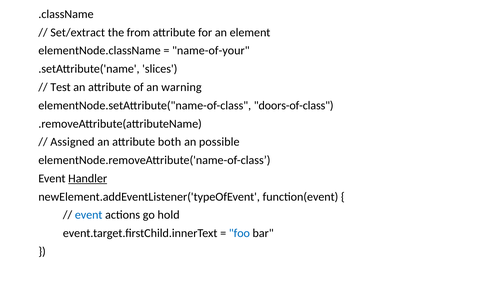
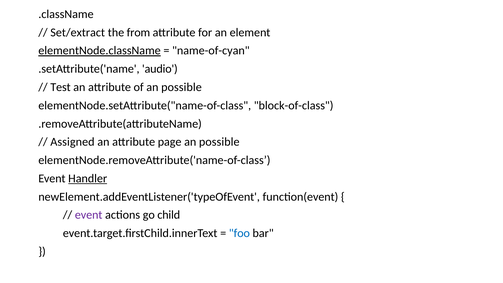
elementNode.className underline: none -> present
name-of-your: name-of-your -> name-of-cyan
slices: slices -> audio
of an warning: warning -> possible
doors-of-class: doors-of-class -> block-of-class
both: both -> page
event at (89, 215) colour: blue -> purple
hold: hold -> child
